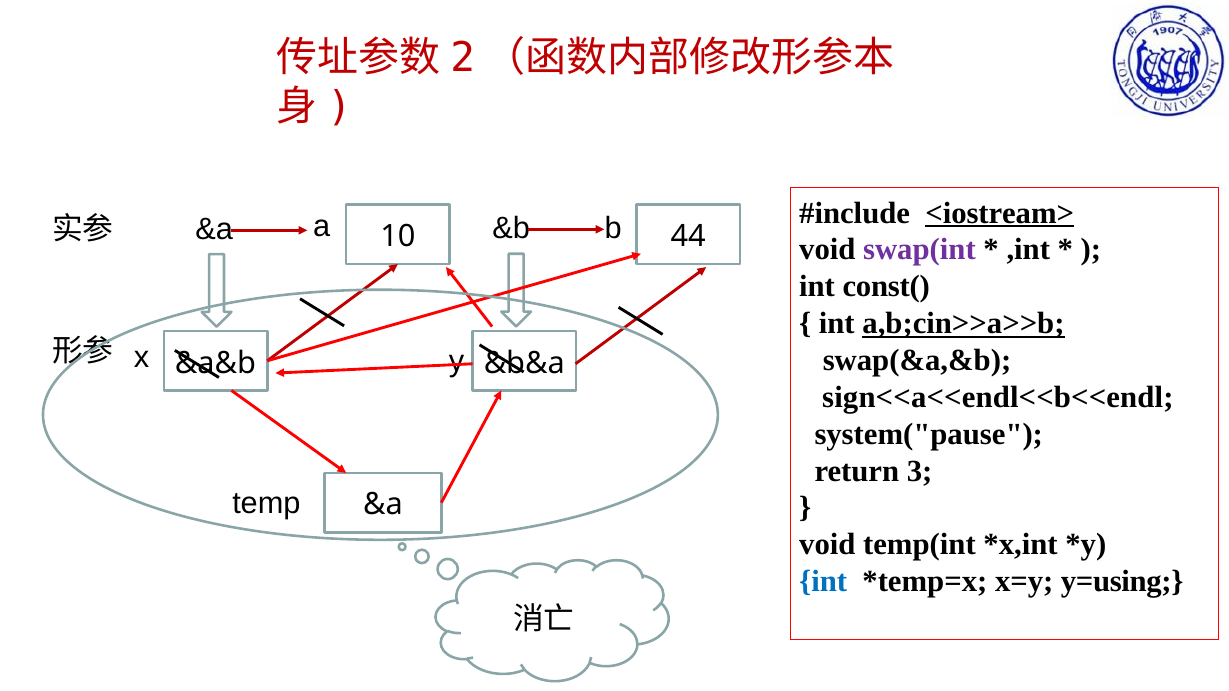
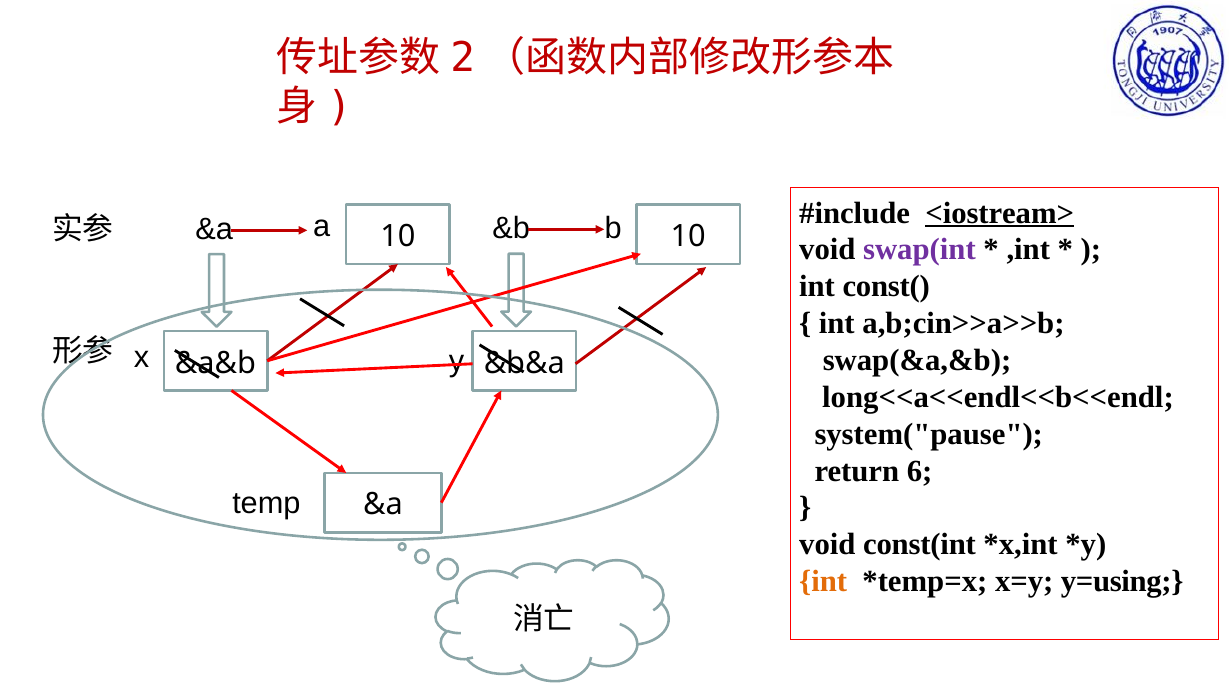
10 44: 44 -> 10
a,b;cin>>a>>b underline: present -> none
sign<<a<<endl<<b<<endl: sign<<a<<endl<<b<<endl -> long<<a<<endl<<b<<endl
3: 3 -> 6
temp(int: temp(int -> const(int
int at (823, 582) colour: blue -> orange
